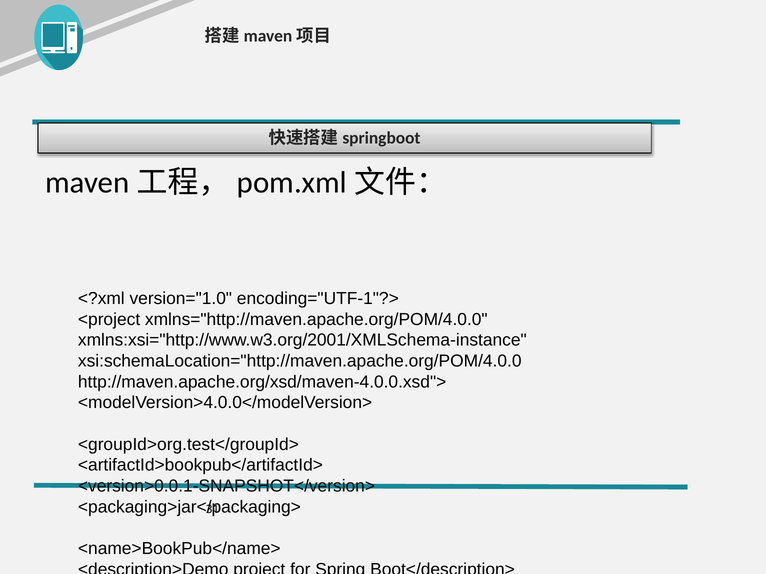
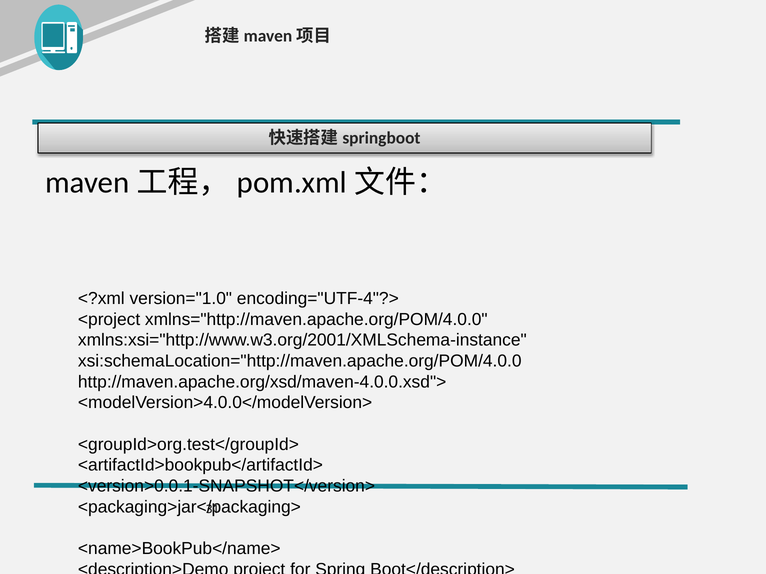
encoding="UTF-1"?>: encoding="UTF-1"?> -> encoding="UTF-4"?>
